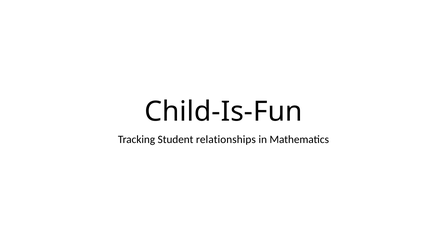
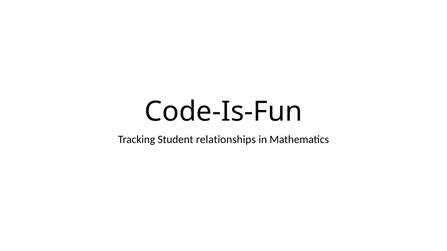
Child-Is-Fun: Child-Is-Fun -> Code-Is-Fun
